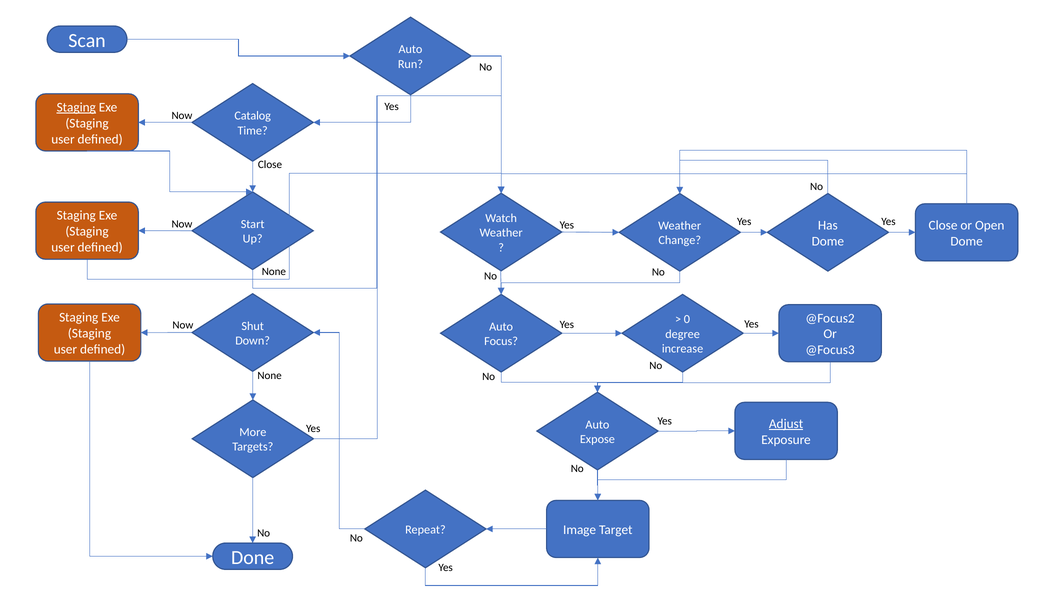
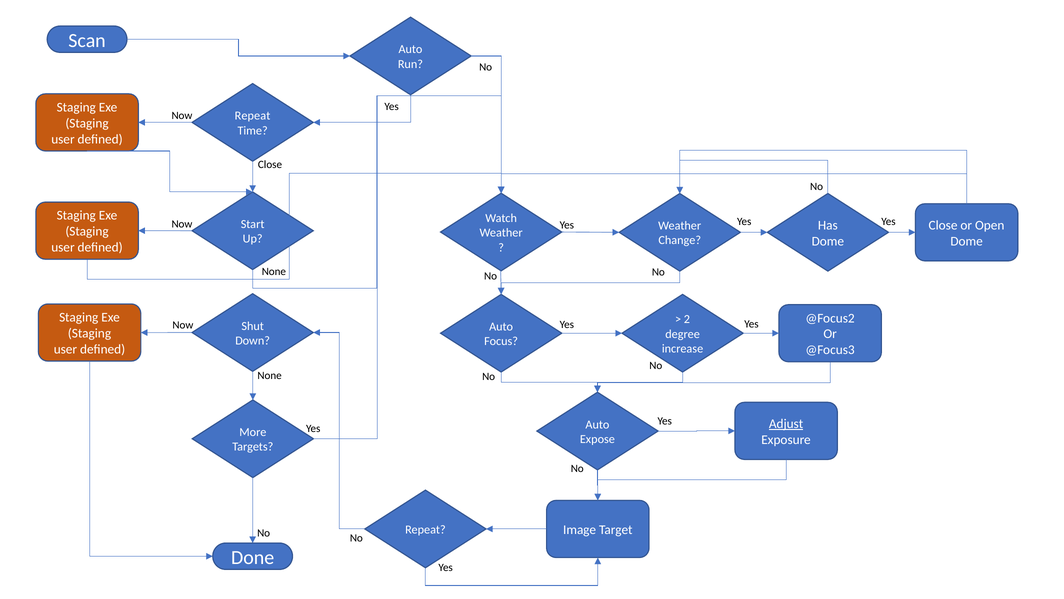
Staging at (76, 107) underline: present -> none
Catalog at (253, 116): Catalog -> Repeat
0: 0 -> 2
